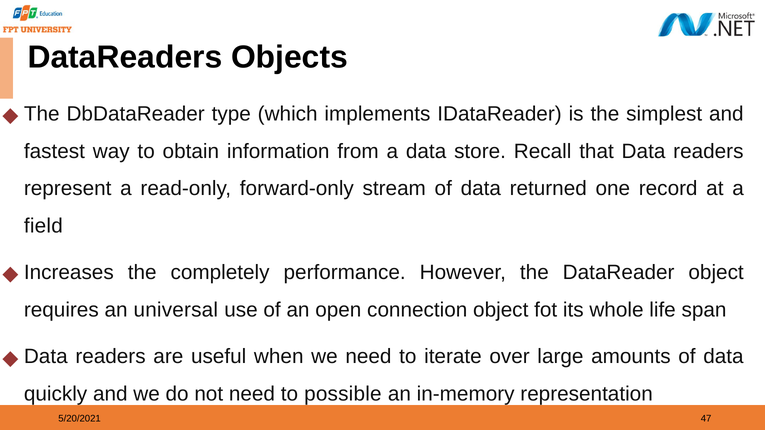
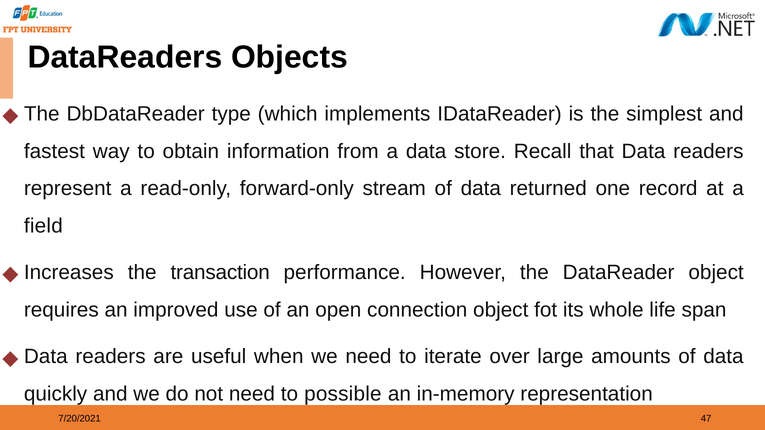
completely: completely -> transaction
universal: universal -> improved
5/20/2021: 5/20/2021 -> 7/20/2021
